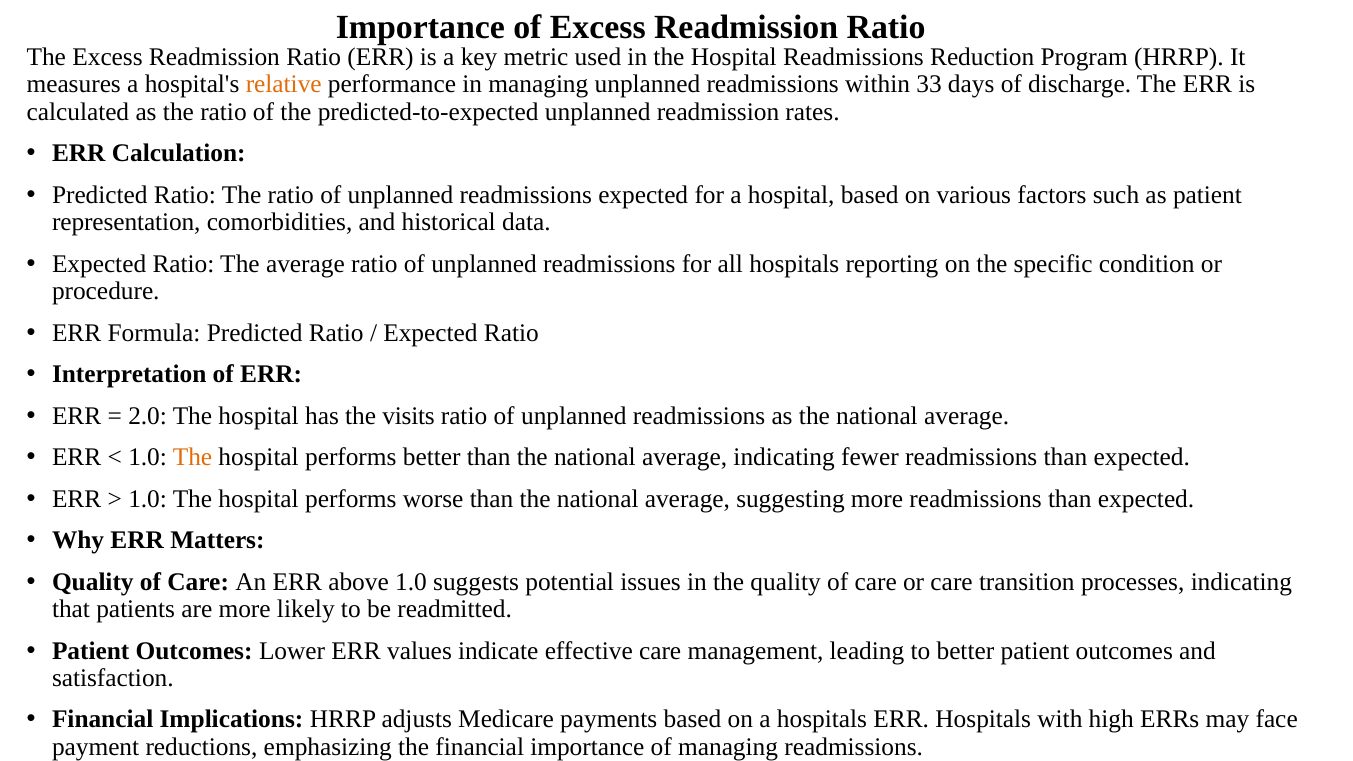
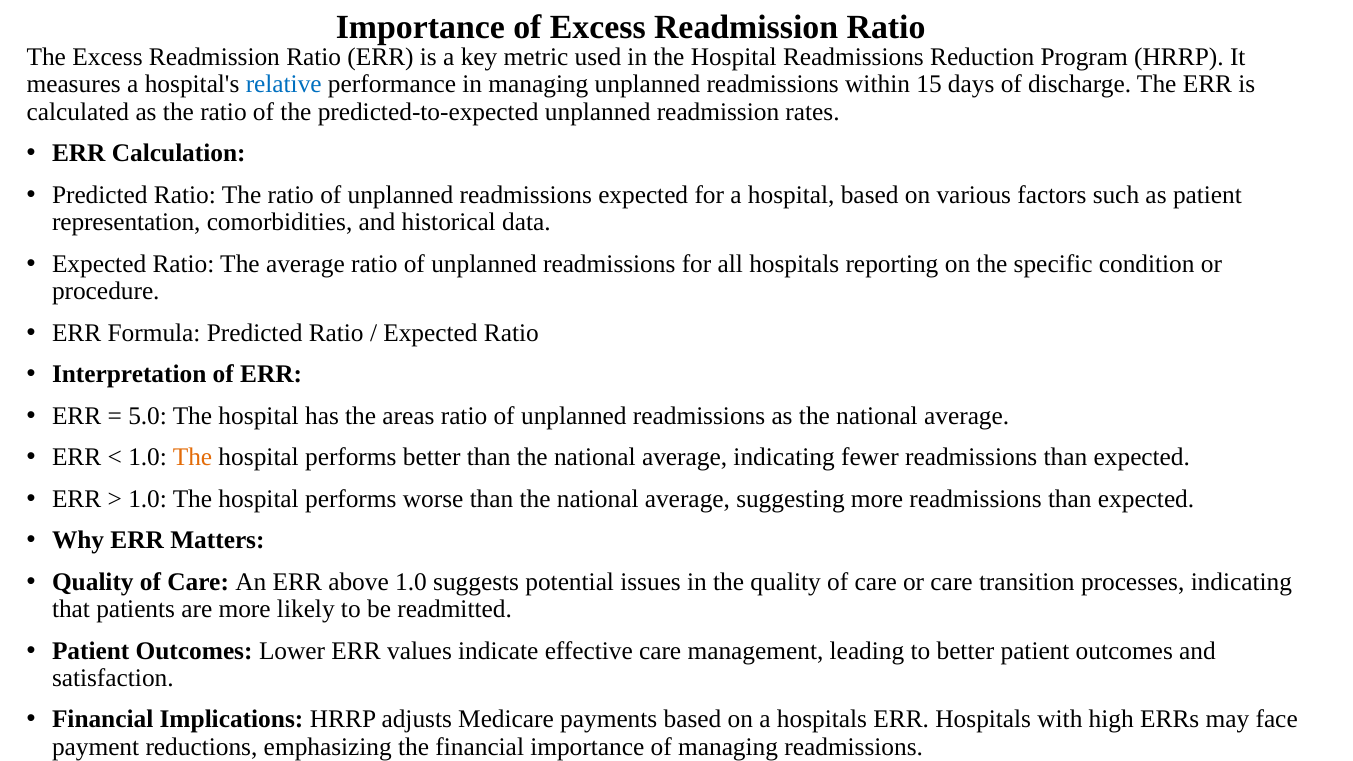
relative colour: orange -> blue
33: 33 -> 15
2.0: 2.0 -> 5.0
visits: visits -> areas
